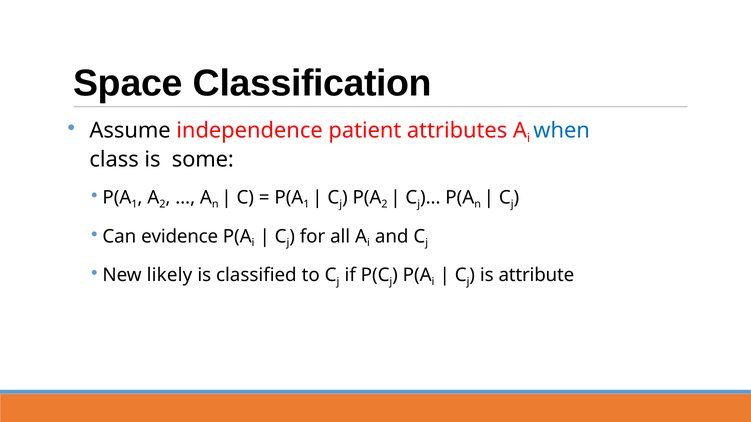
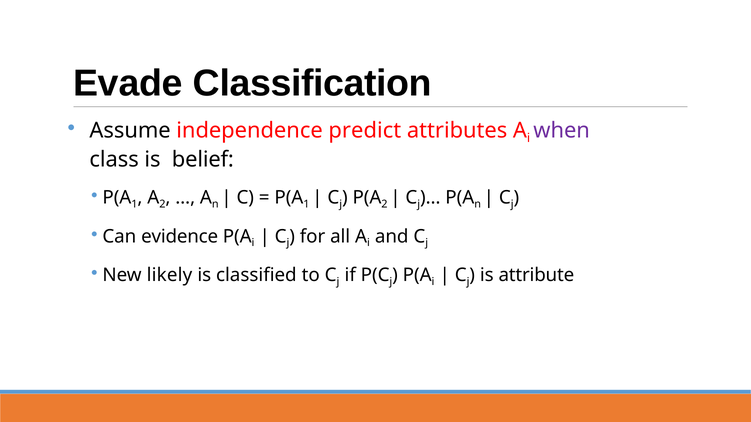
Space: Space -> Evade
patient: patient -> predict
when colour: blue -> purple
some: some -> belief
